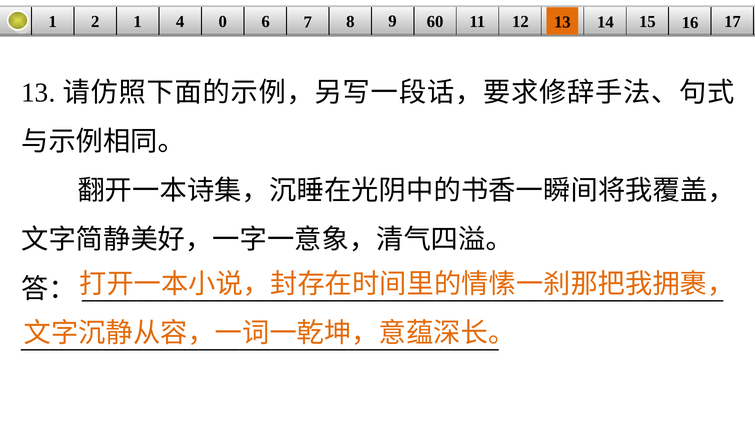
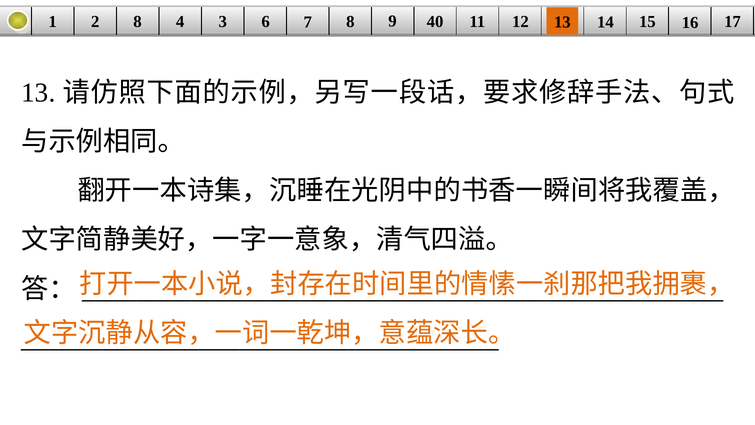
2 1: 1 -> 8
0: 0 -> 3
60: 60 -> 40
